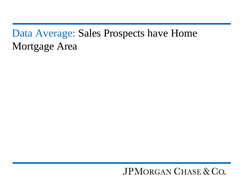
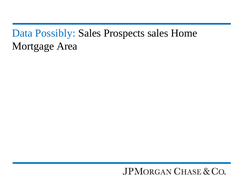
Average: Average -> Possibly
Prospects have: have -> sales
